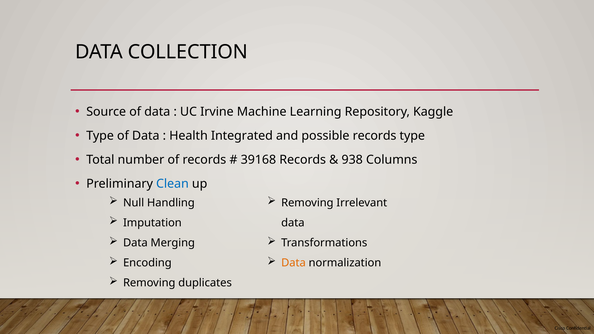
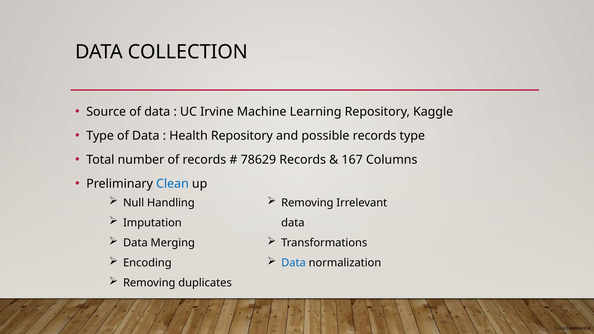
Health Integrated: Integrated -> Repository
39168: 39168 -> 78629
938: 938 -> 167
Data at (293, 263) colour: orange -> blue
